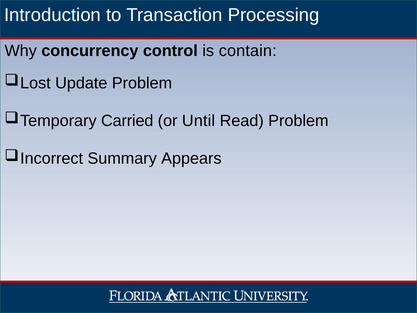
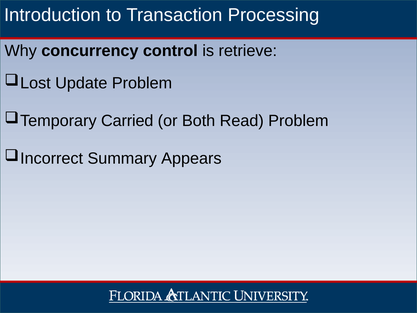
contain: contain -> retrieve
Until: Until -> Both
